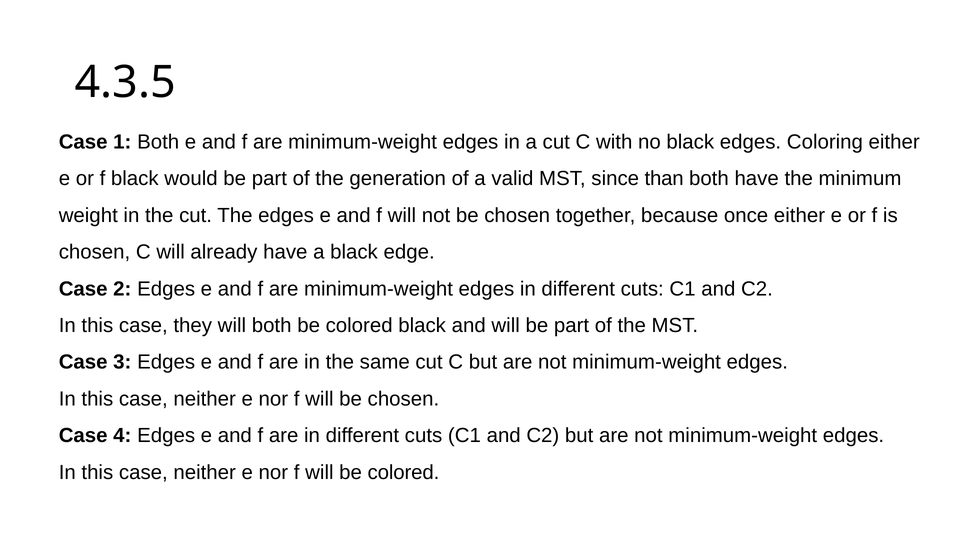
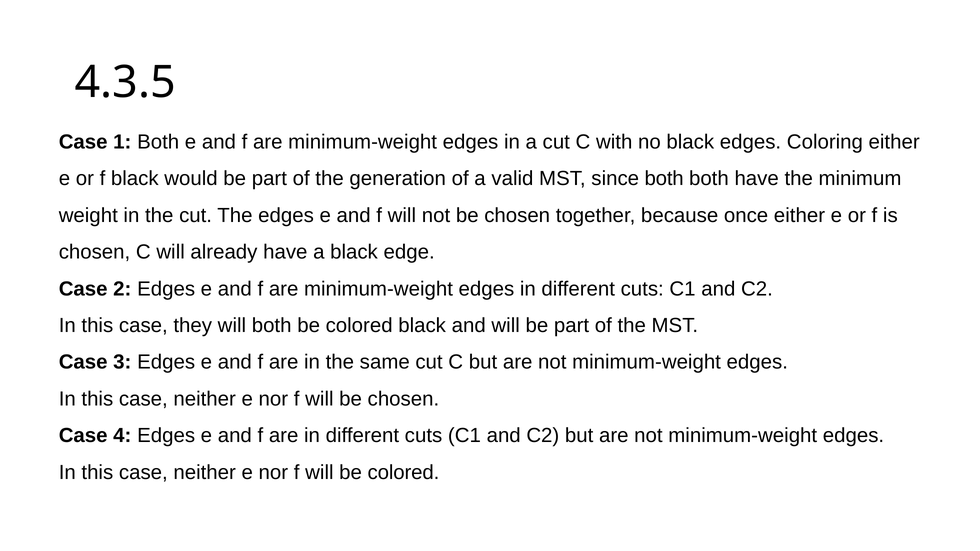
since than: than -> both
